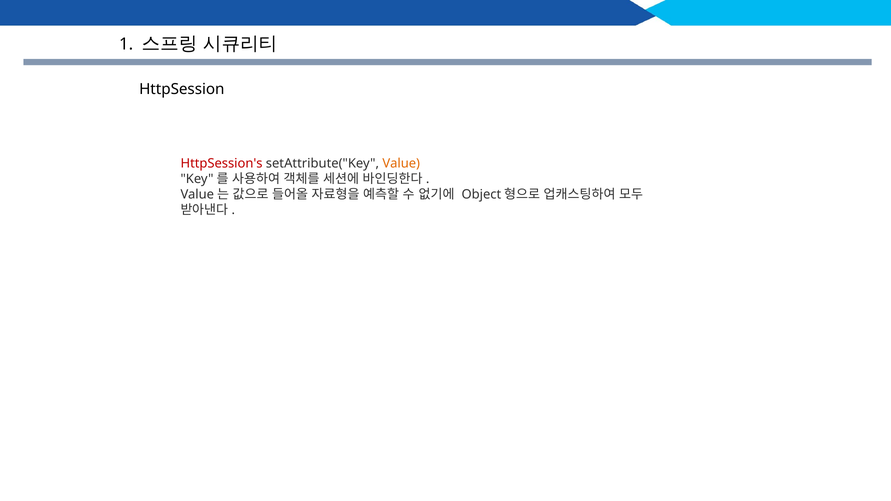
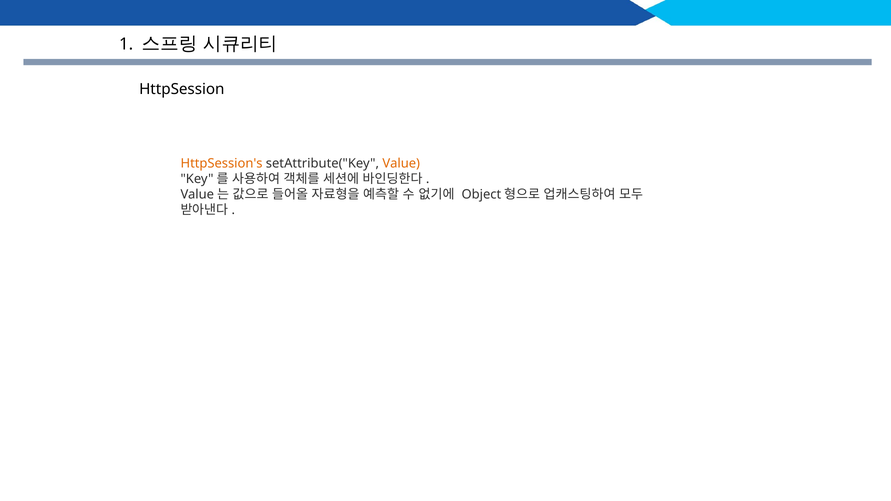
HttpSession's colour: red -> orange
